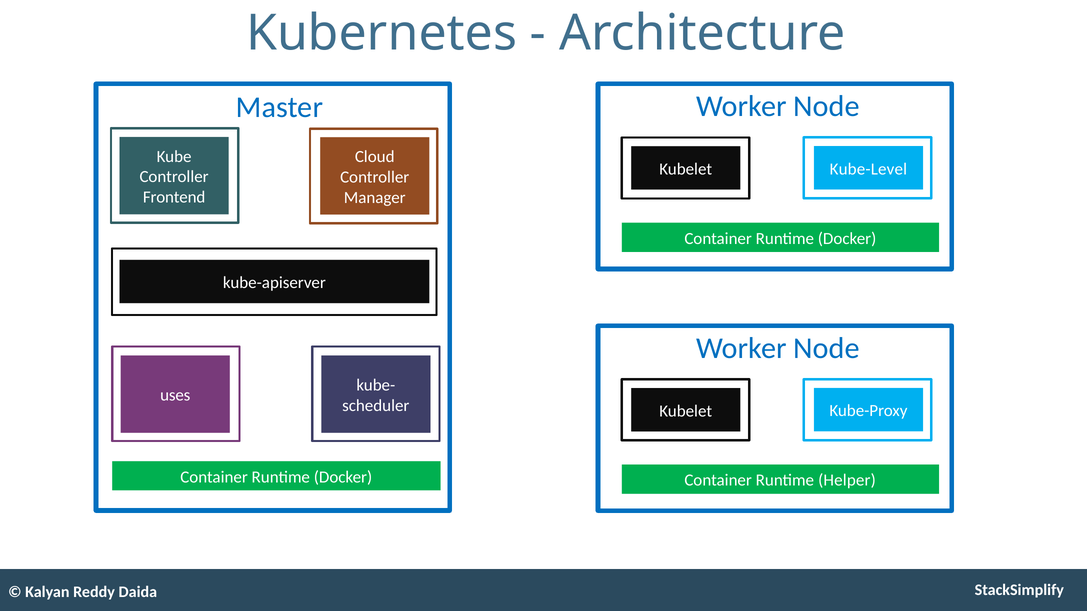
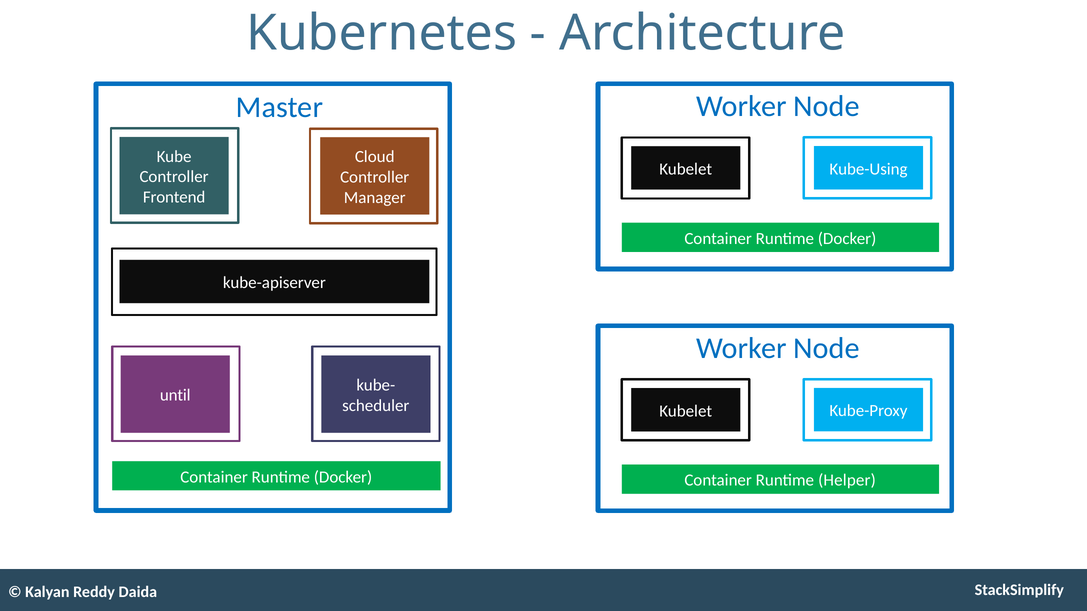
Kube-Level: Kube-Level -> Kube-Using
uses: uses -> until
